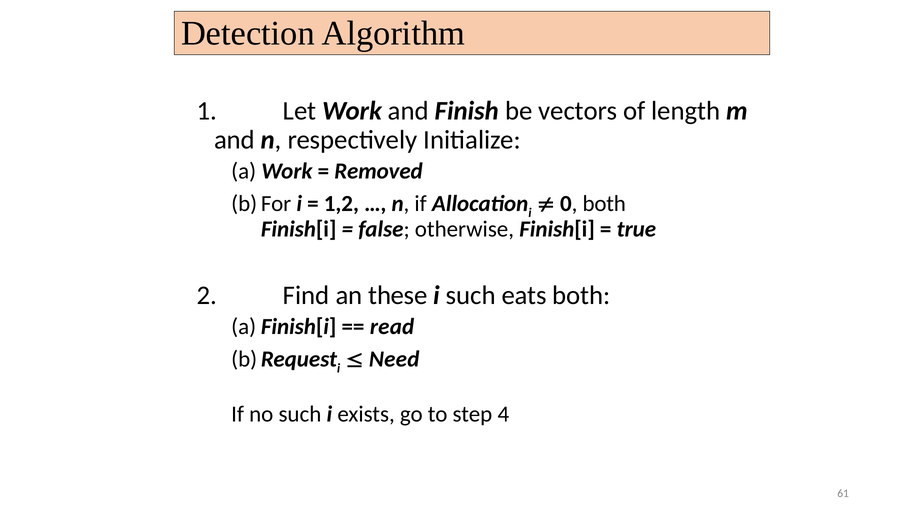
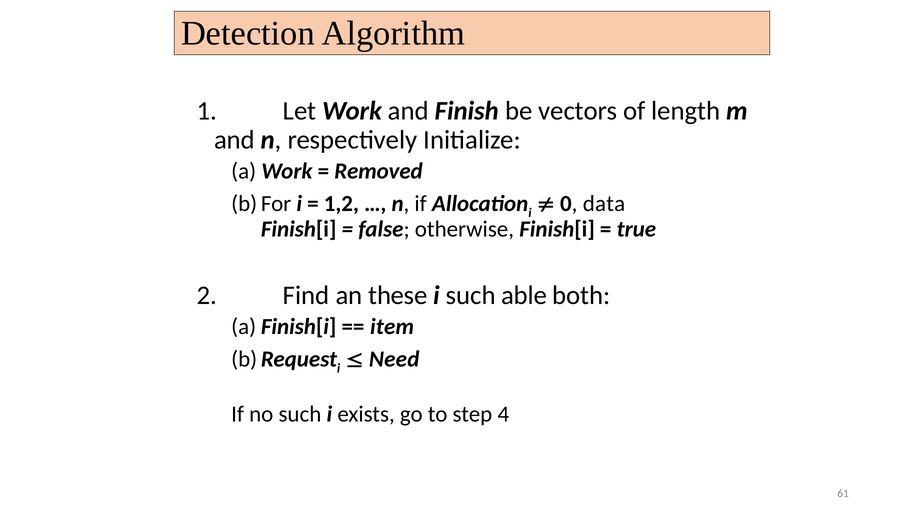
0 both: both -> data
eats: eats -> able
read: read -> item
